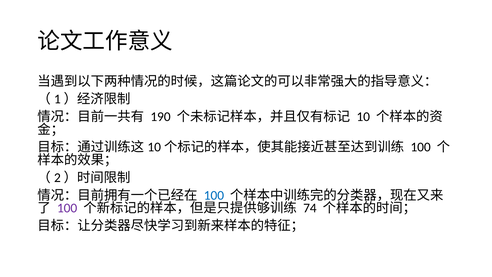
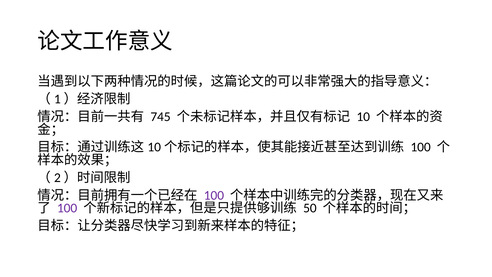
190: 190 -> 745
100 at (214, 195) colour: blue -> purple
74: 74 -> 50
